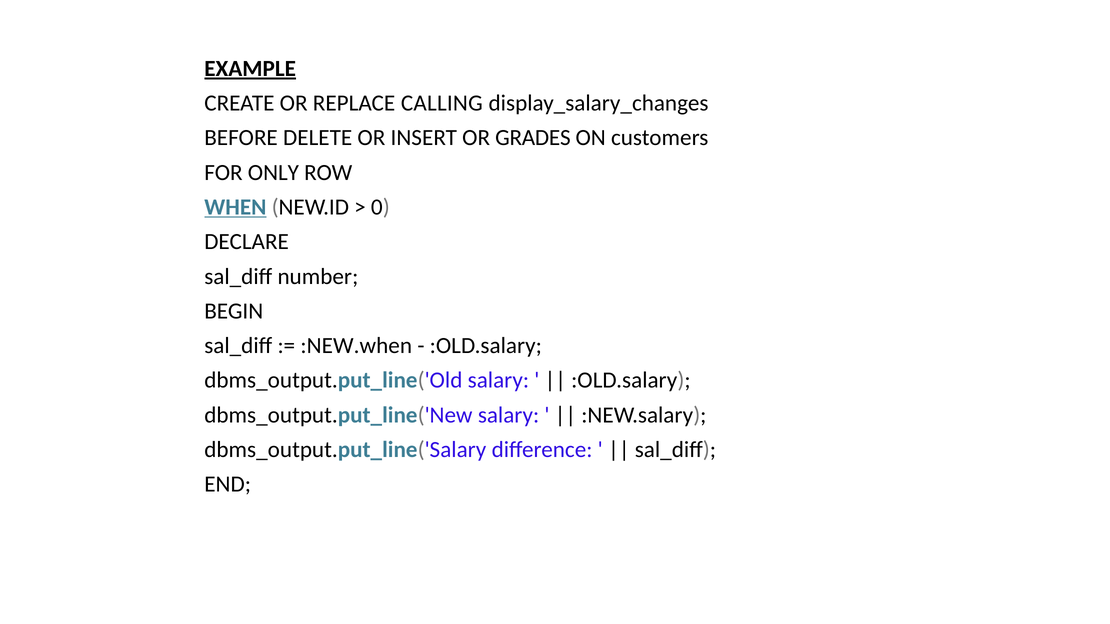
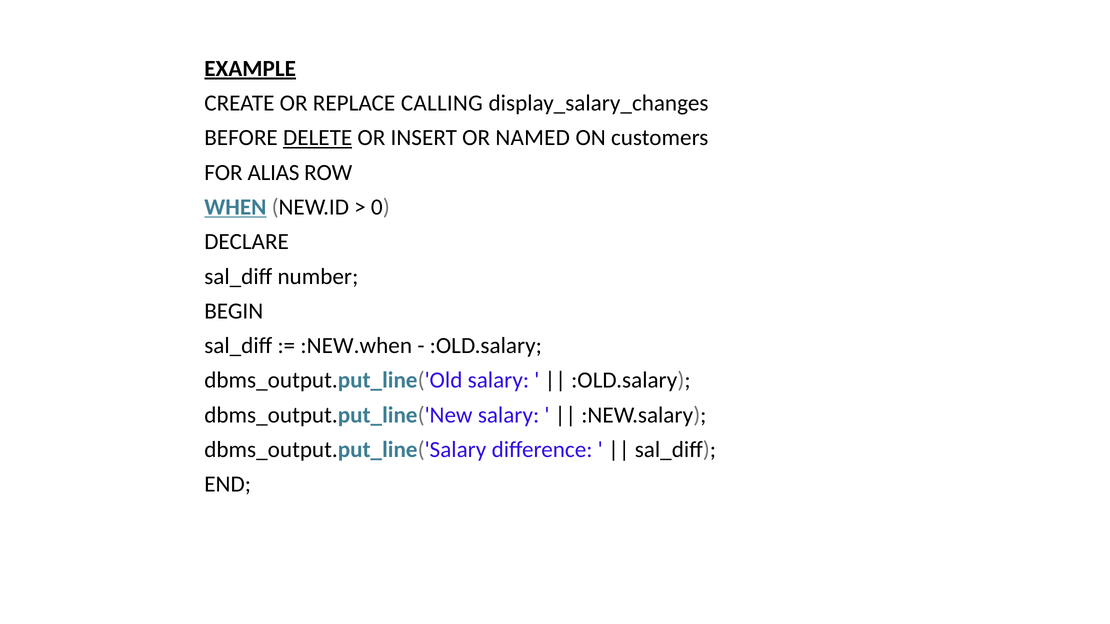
DELETE underline: none -> present
GRADES: GRADES -> NAMED
ONLY: ONLY -> ALIAS
